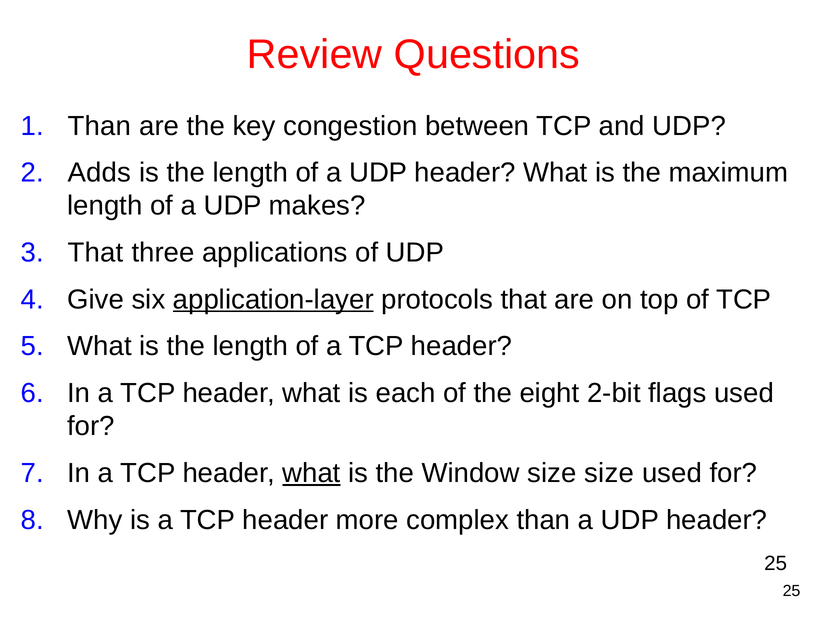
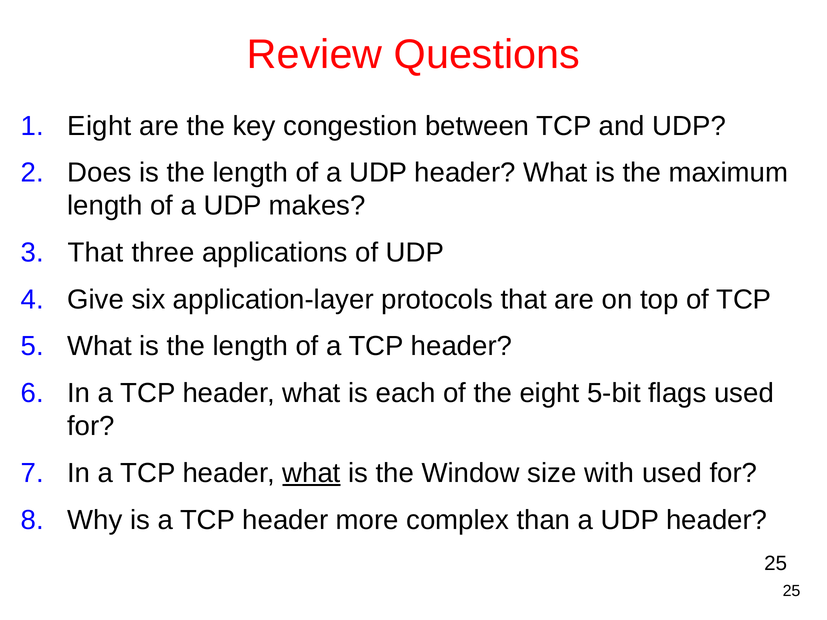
Than at (99, 126): Than -> Eight
Adds: Adds -> Does
application-layer underline: present -> none
2-bit: 2-bit -> 5-bit
size size: size -> with
